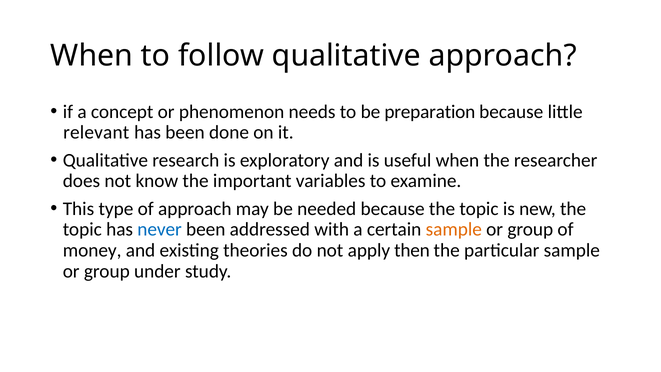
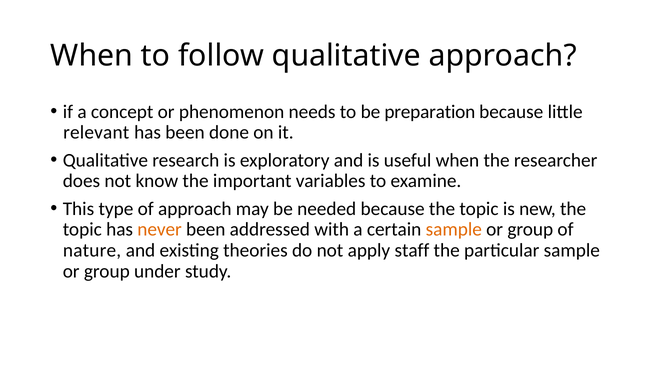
never colour: blue -> orange
money: money -> nature
then: then -> staff
